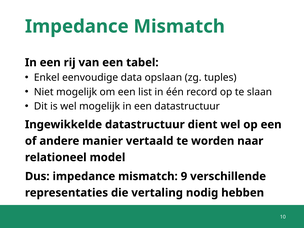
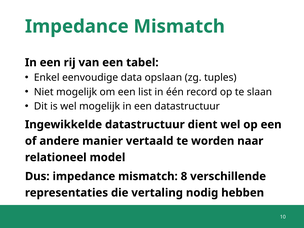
9: 9 -> 8
